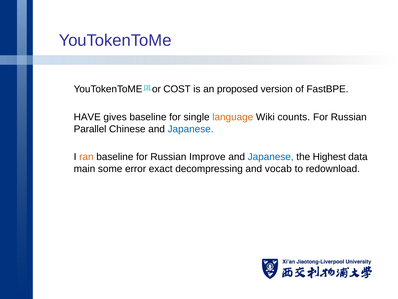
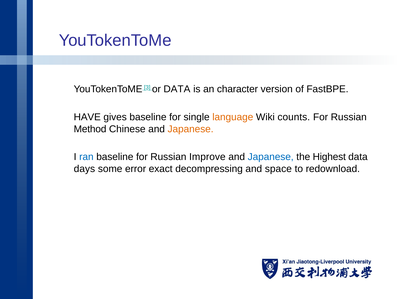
or COST: COST -> DATA
proposed: proposed -> character
Parallel: Parallel -> Method
Japanese at (191, 129) colour: blue -> orange
ran colour: orange -> blue
main: main -> days
vocab: vocab -> space
